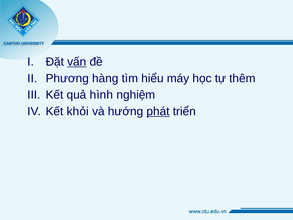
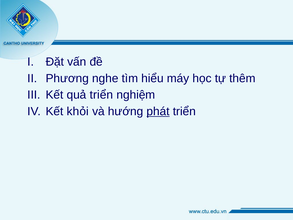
vấn underline: present -> none
hàng: hàng -> nghe
quả hình: hình -> triển
